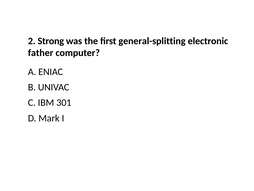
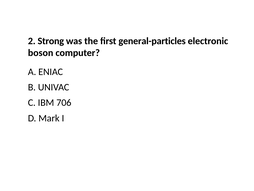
general-splitting: general-splitting -> general-particles
father: father -> boson
301: 301 -> 706
